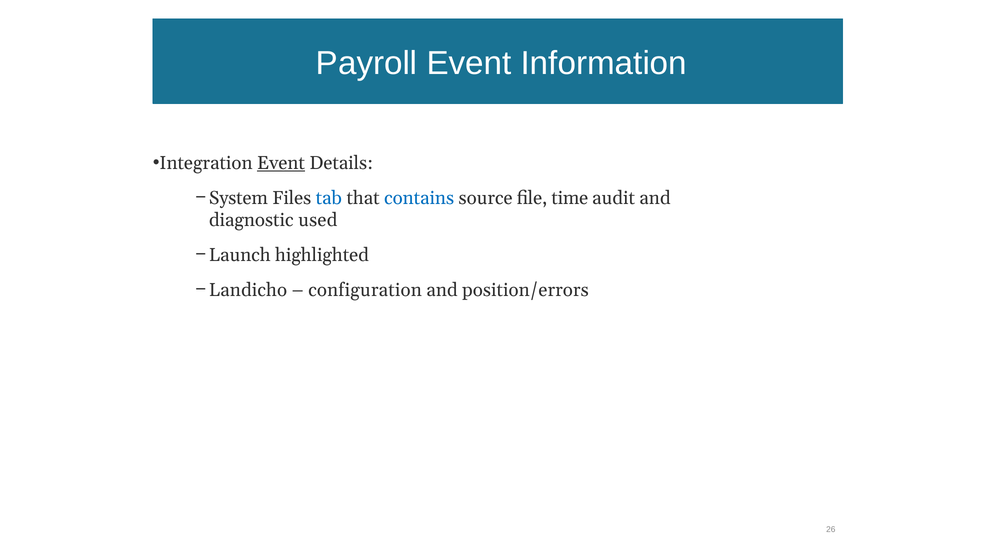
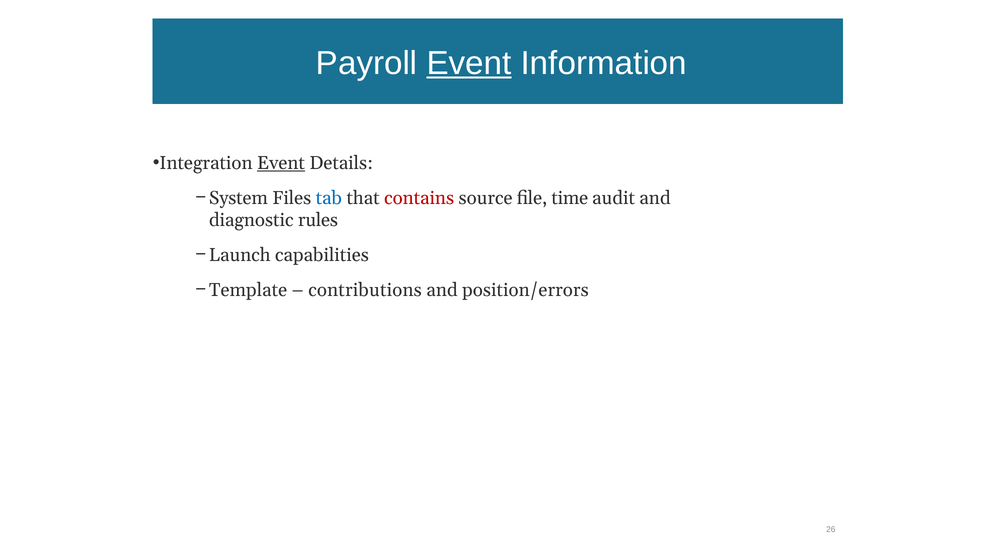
Event at (469, 63) underline: none -> present
contains colour: blue -> red
used: used -> rules
highlighted: highlighted -> capabilities
Landicho: Landicho -> Template
configuration: configuration -> contributions
